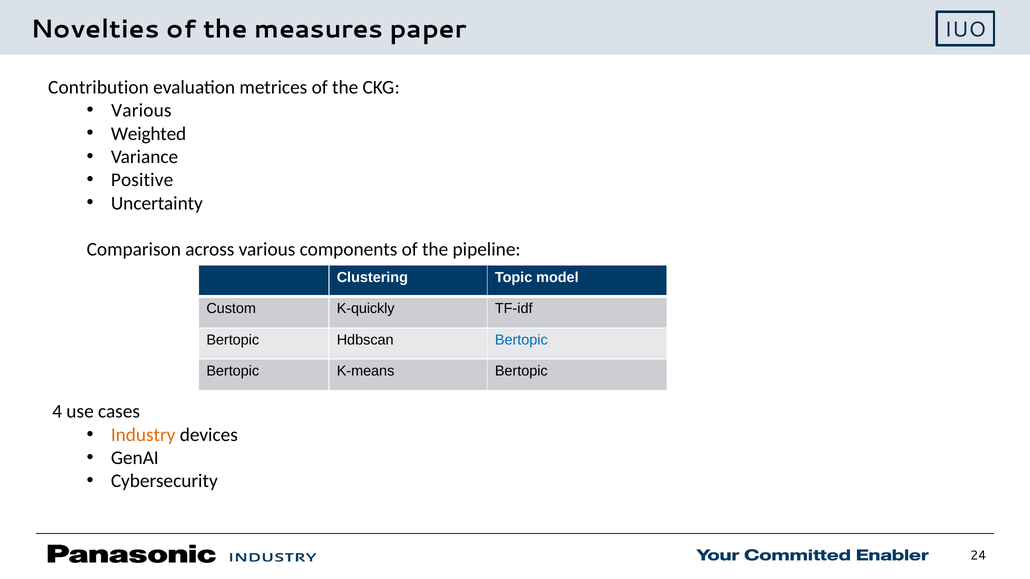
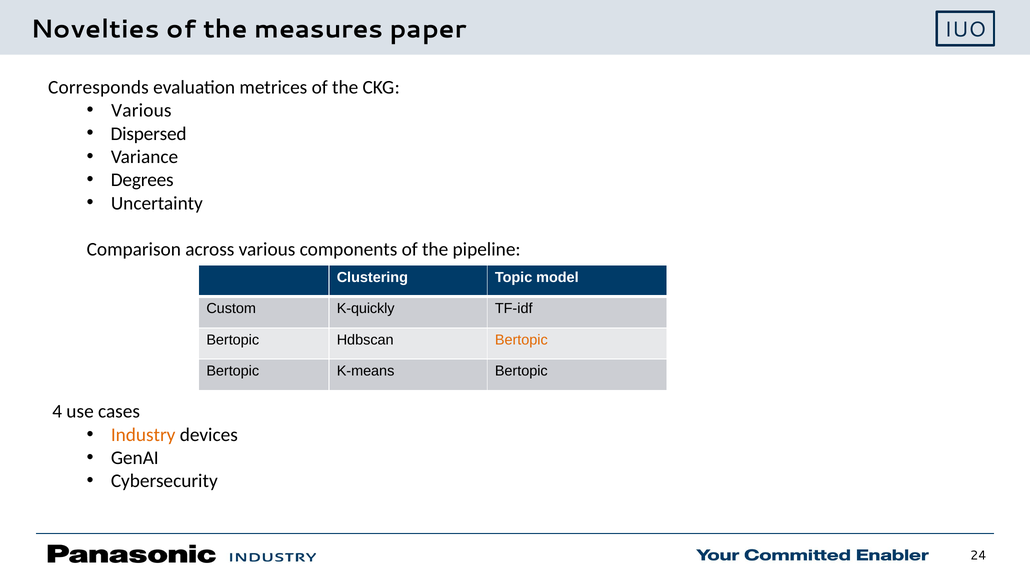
Contribution: Contribution -> Corresponds
Weighted: Weighted -> Dispersed
Positive: Positive -> Degrees
Bertopic at (521, 340) colour: blue -> orange
